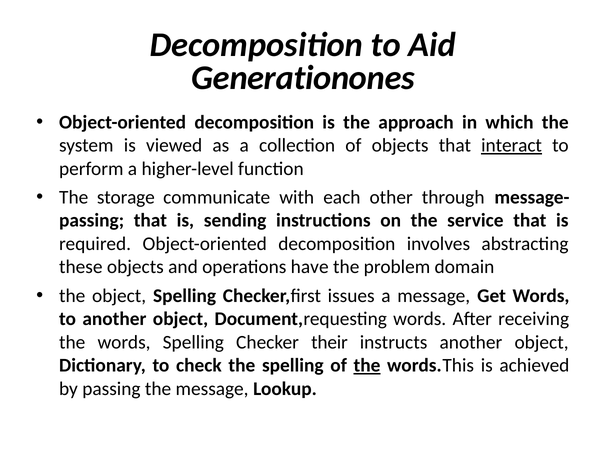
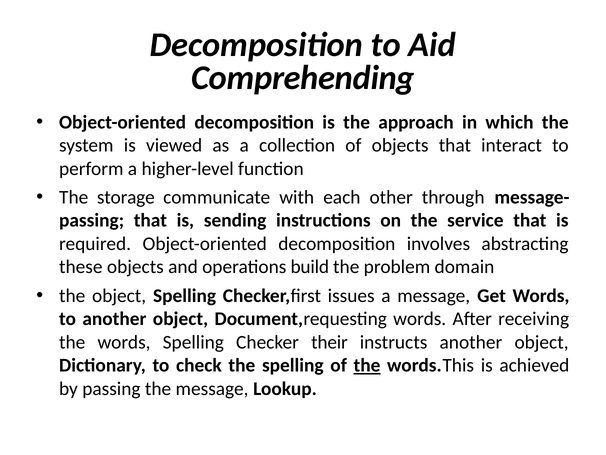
Generationones: Generationones -> Comprehending
interact underline: present -> none
have: have -> build
